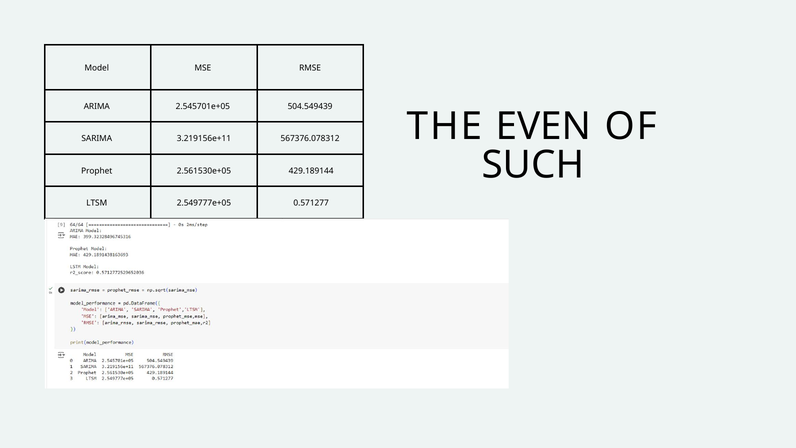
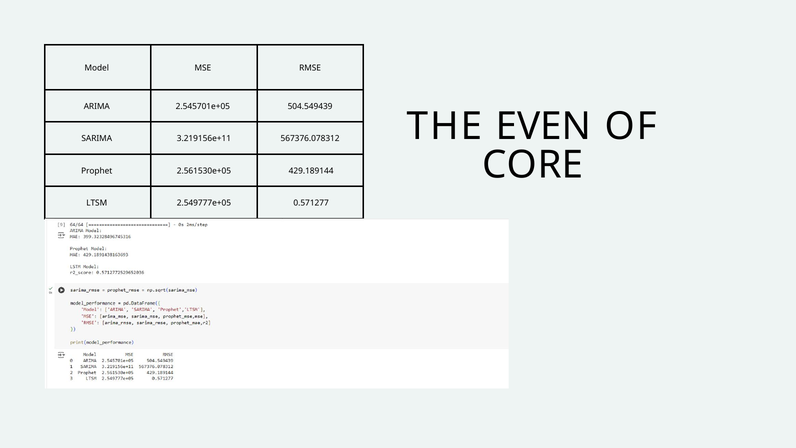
SUCH: SUCH -> CORE
